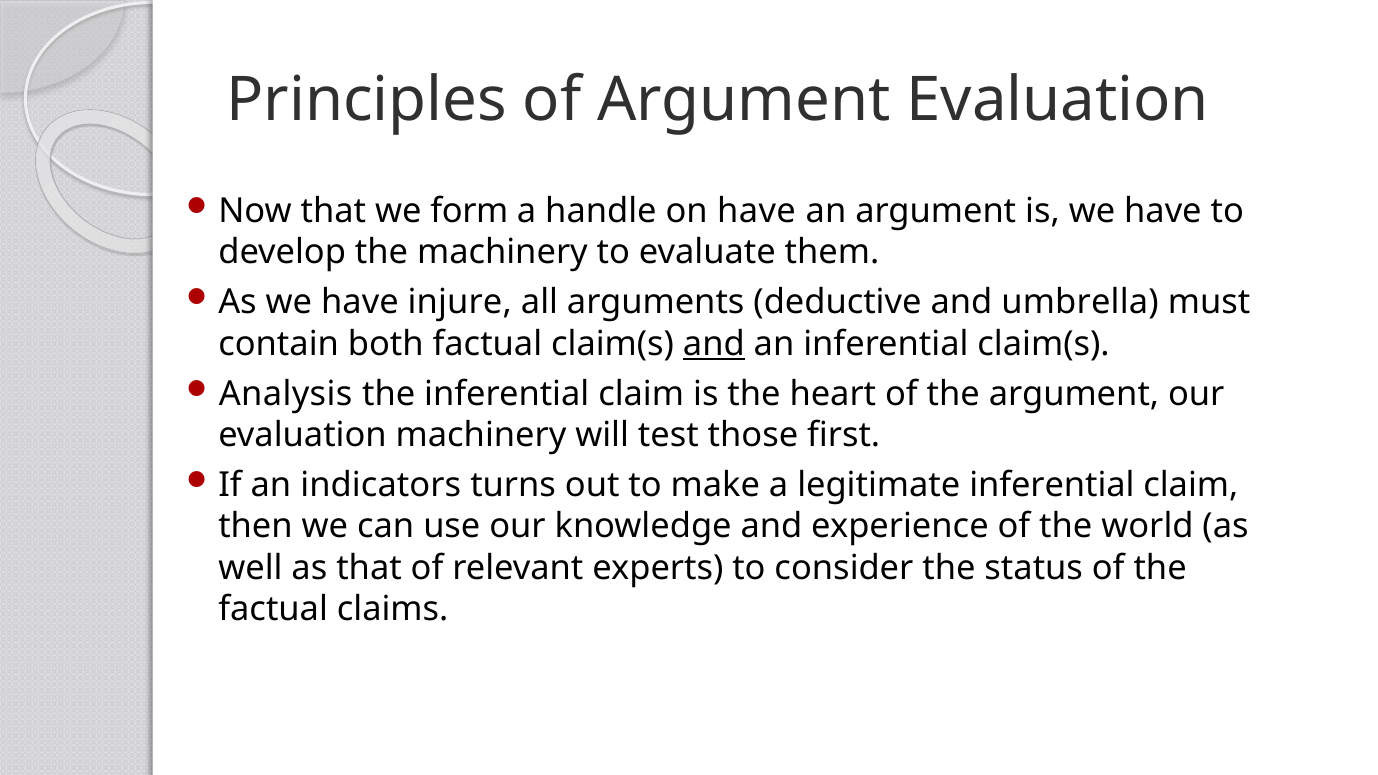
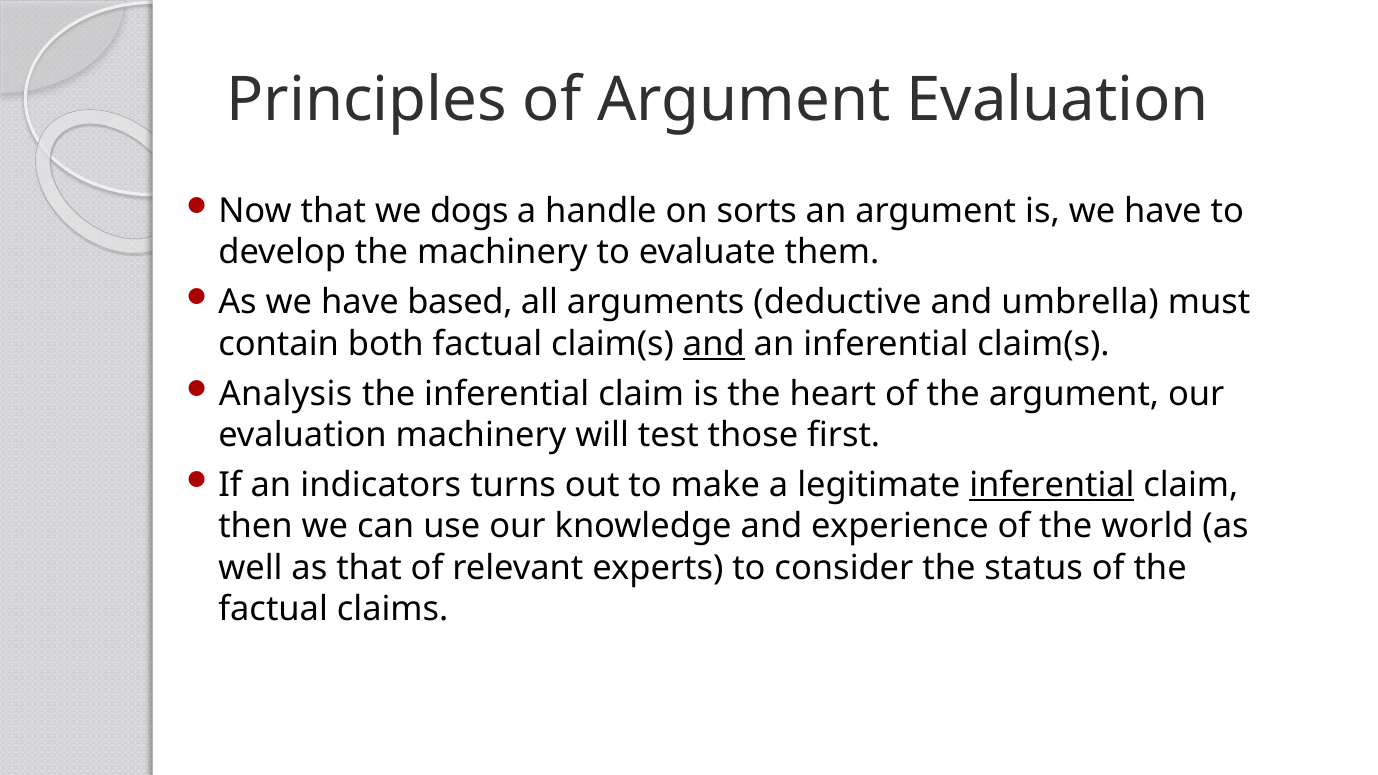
form: form -> dogs
on have: have -> sorts
injure: injure -> based
inferential at (1052, 485) underline: none -> present
